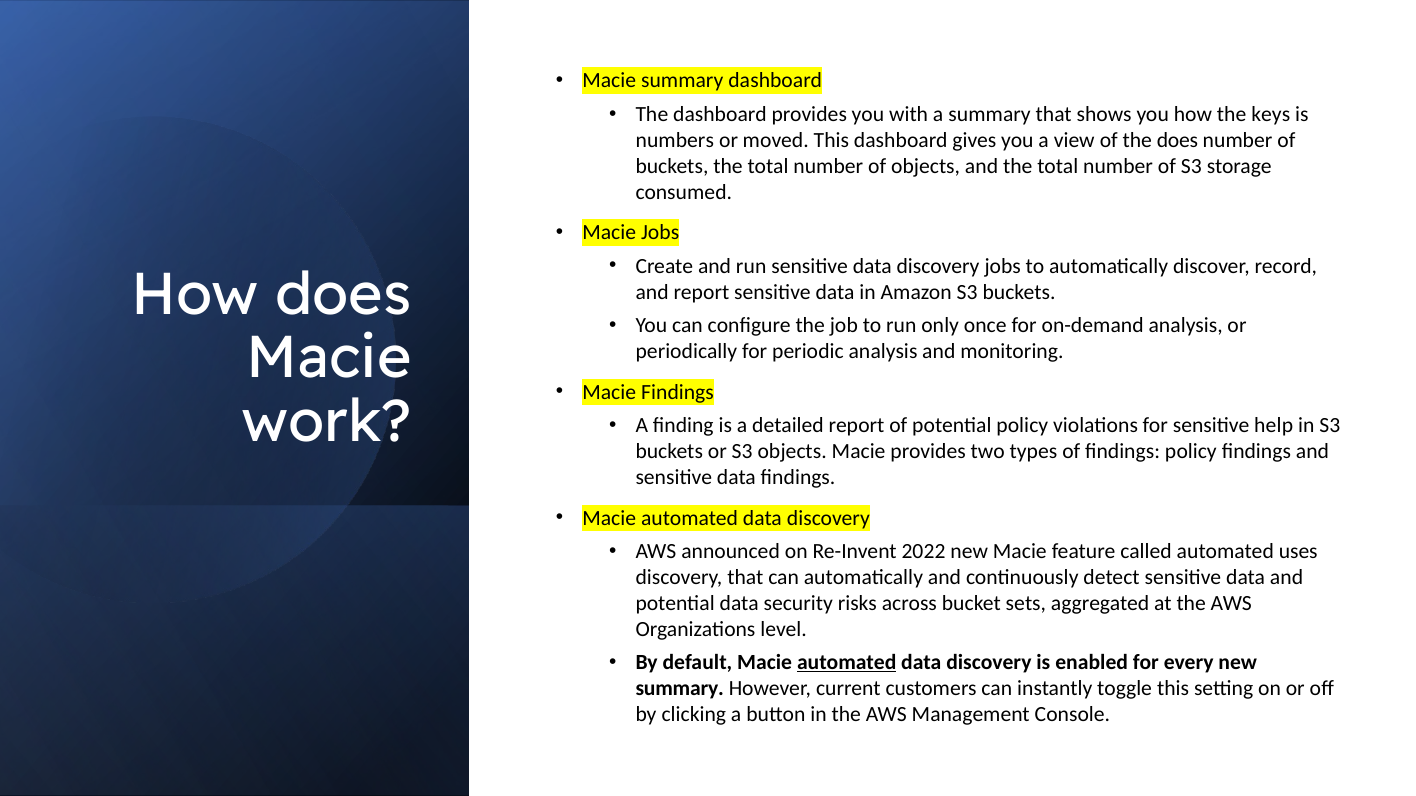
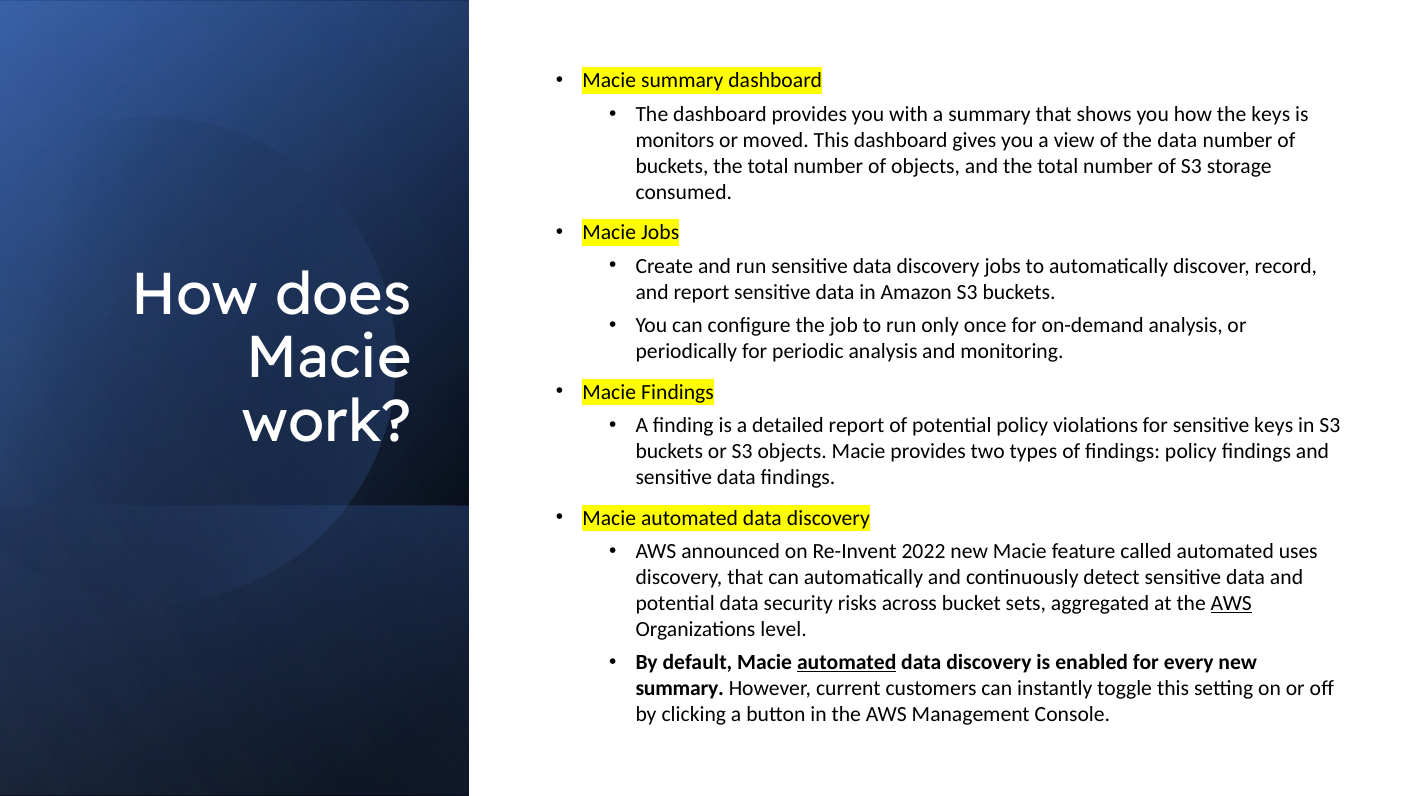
numbers: numbers -> monitors
the does: does -> data
sensitive help: help -> keys
AWS at (1231, 604) underline: none -> present
